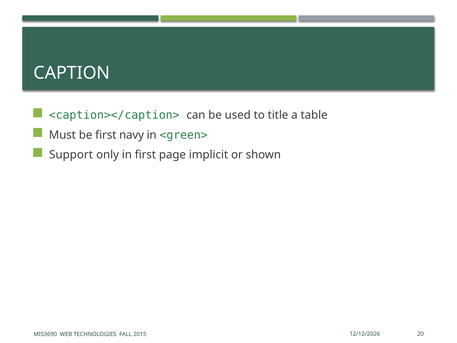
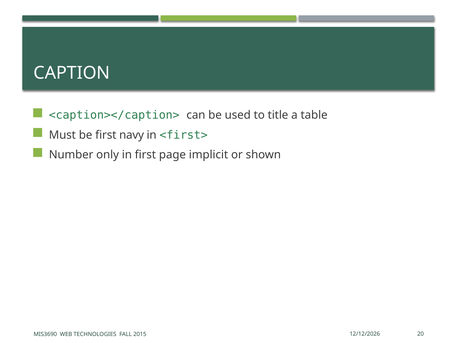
<green>: <green> -> <first>
Support: Support -> Number
